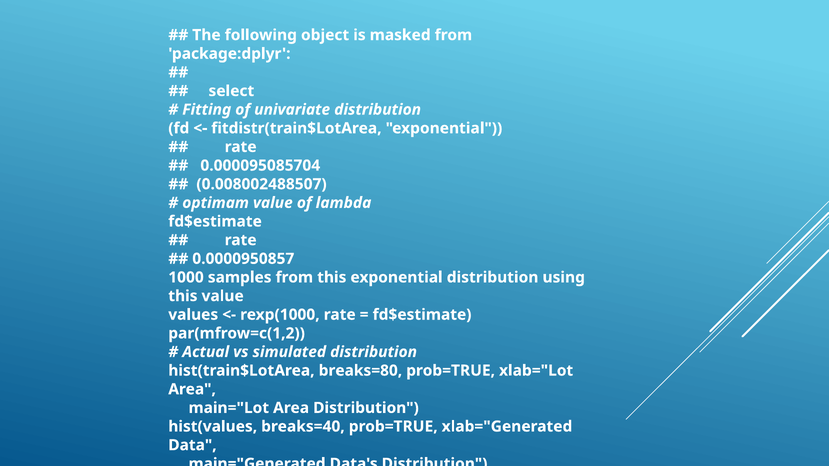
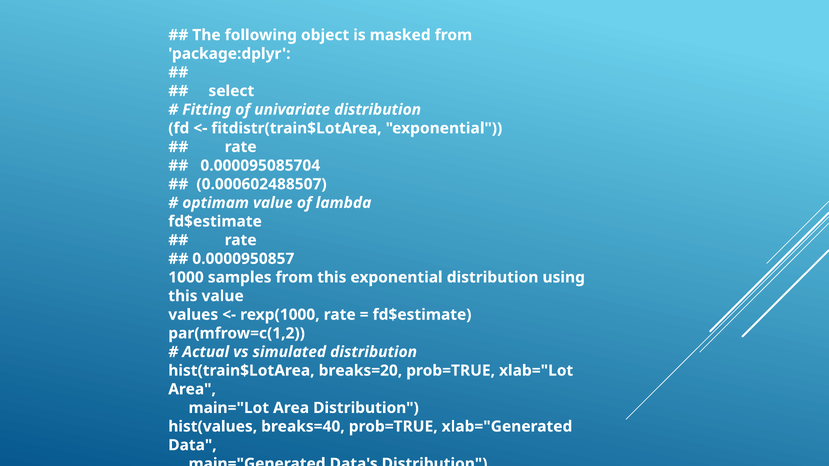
0.008002488507: 0.008002488507 -> 0.000602488507
breaks=80: breaks=80 -> breaks=20
